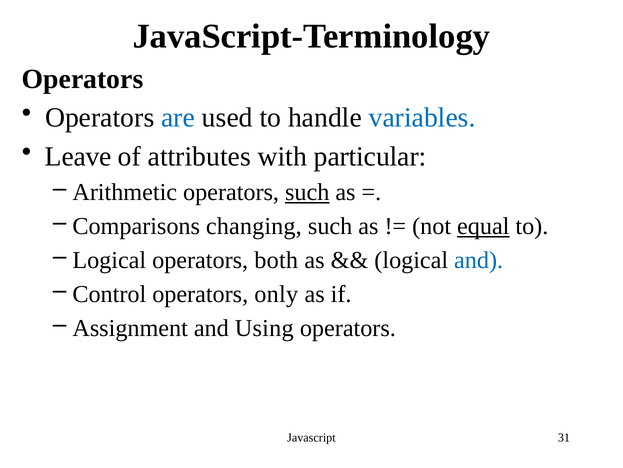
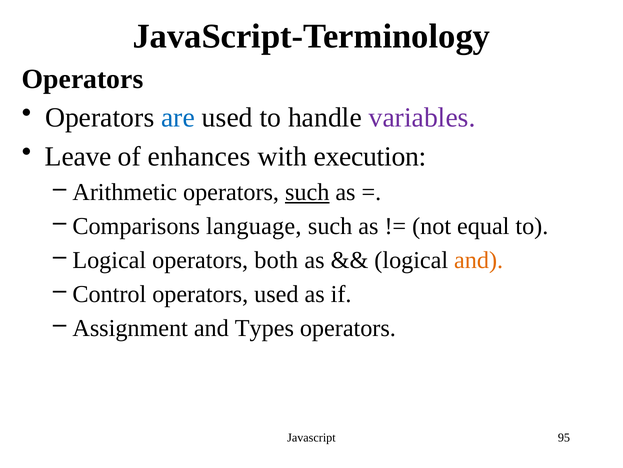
variables colour: blue -> purple
attributes: attributes -> enhances
particular: particular -> execution
changing: changing -> language
equal underline: present -> none
and at (479, 260) colour: blue -> orange
operators only: only -> used
Using: Using -> Types
31: 31 -> 95
